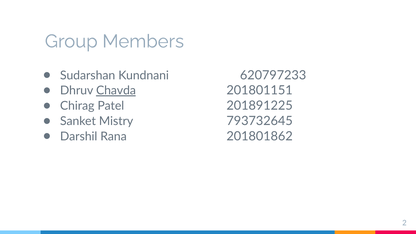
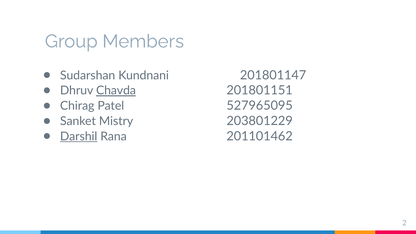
620797233: 620797233 -> 201801147
201891225: 201891225 -> 527965095
793732645: 793732645 -> 203801229
Darshil underline: none -> present
201801862: 201801862 -> 201101462
